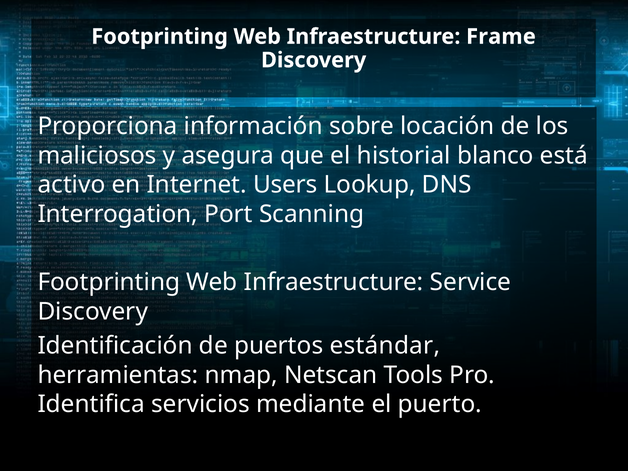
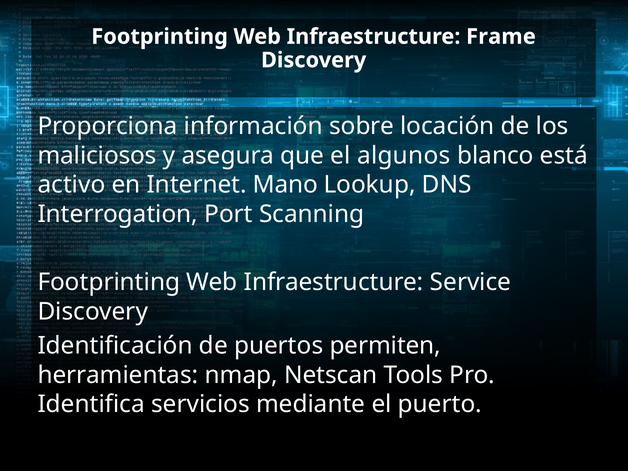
historial: historial -> algunos
Users: Users -> Mano
estándar: estándar -> permiten
